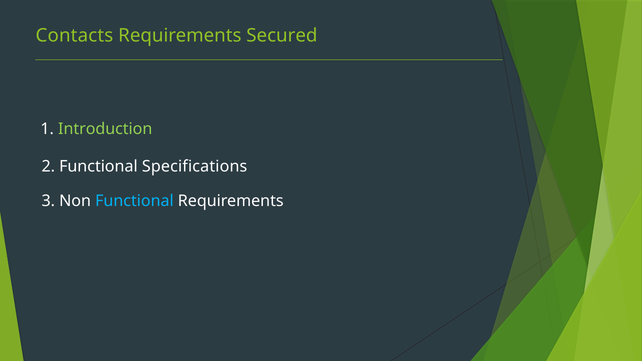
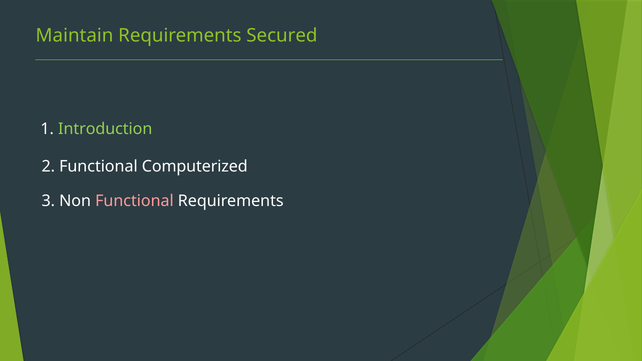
Contacts: Contacts -> Maintain
Specifications: Specifications -> Computerized
Functional at (134, 201) colour: light blue -> pink
